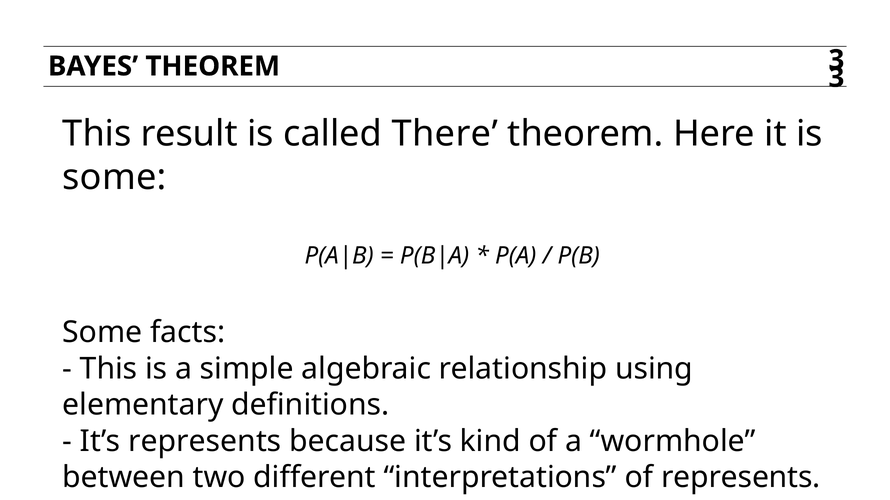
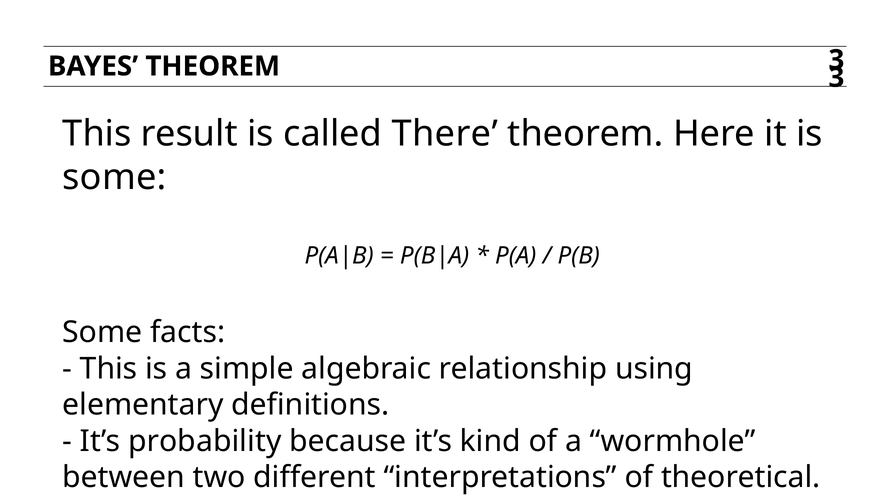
It’s represents: represents -> probability
of represents: represents -> theoretical
